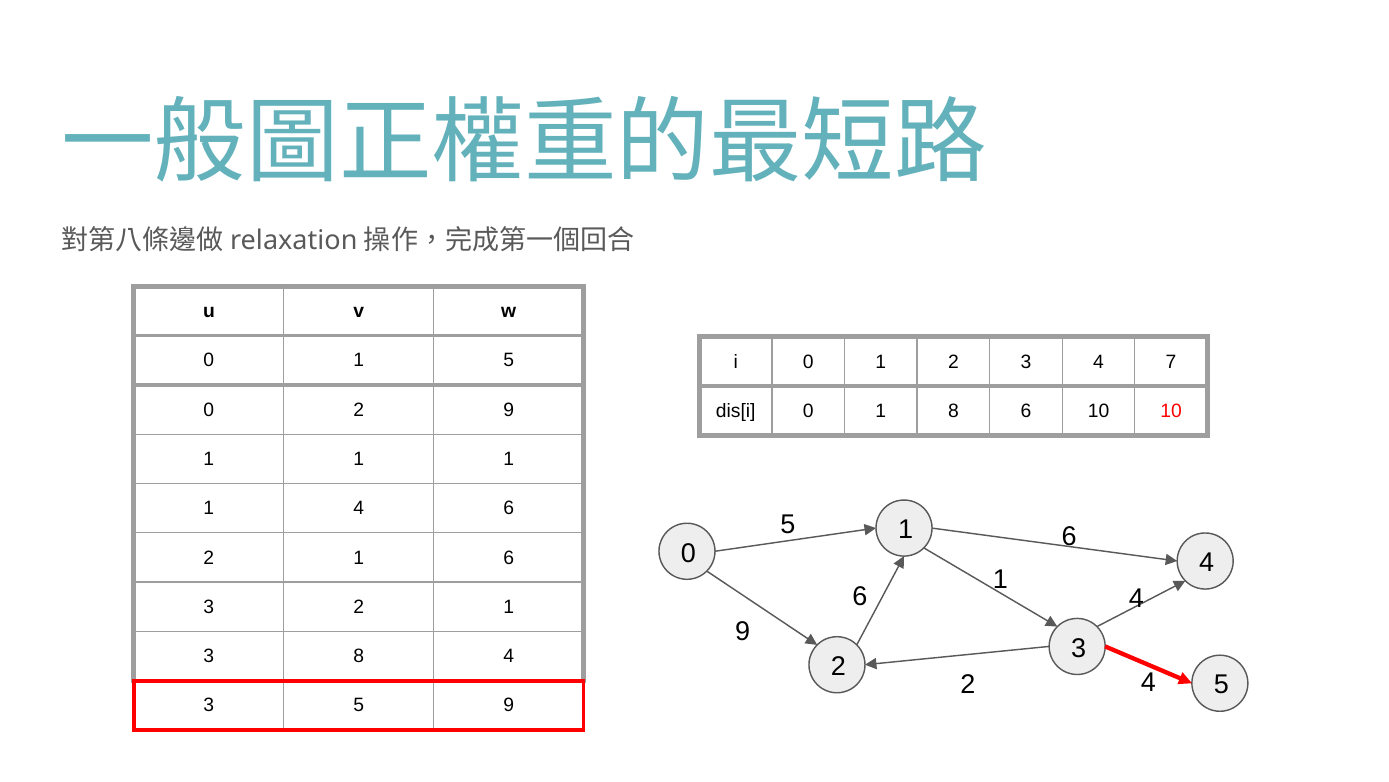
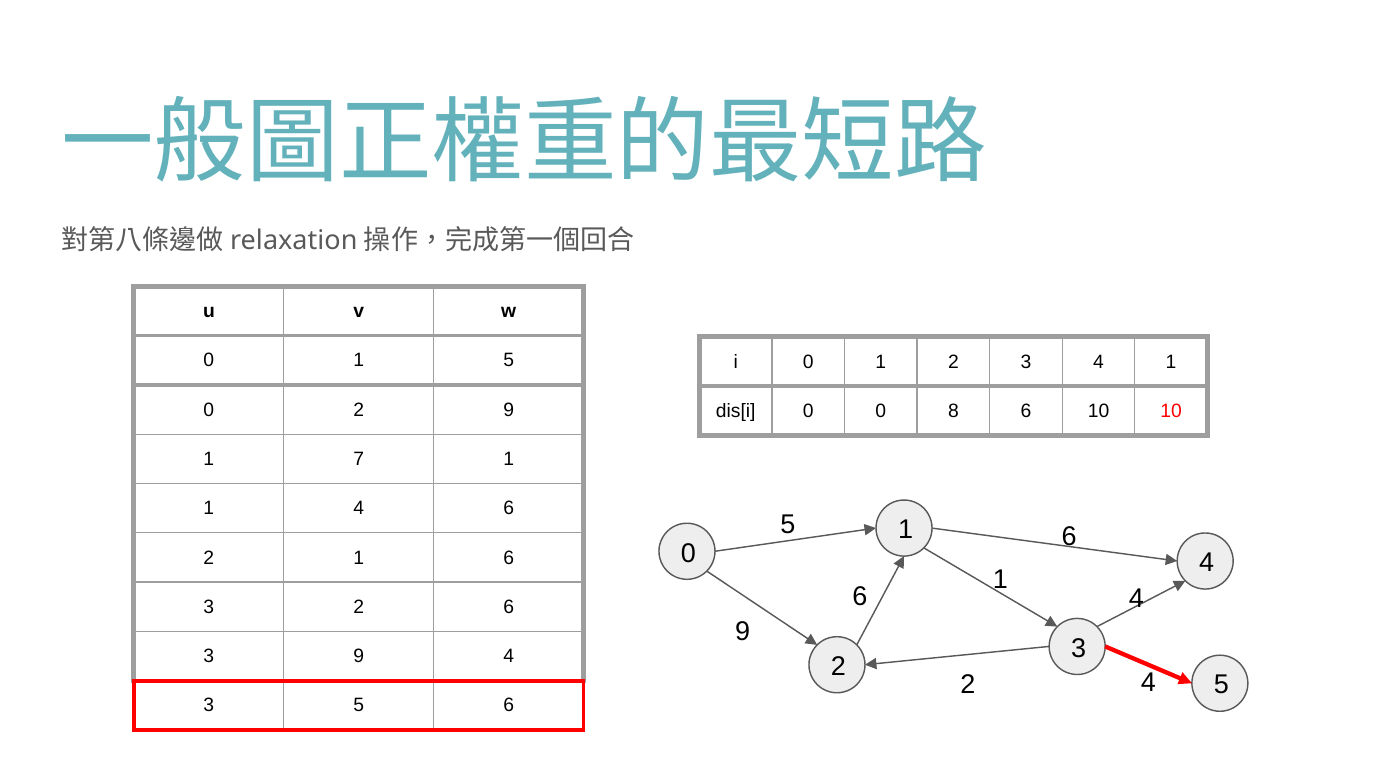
4 7: 7 -> 1
dis[i 0 1: 1 -> 0
1 at (359, 459): 1 -> 7
3 2 1: 1 -> 6
3 8: 8 -> 9
3 5 9: 9 -> 6
